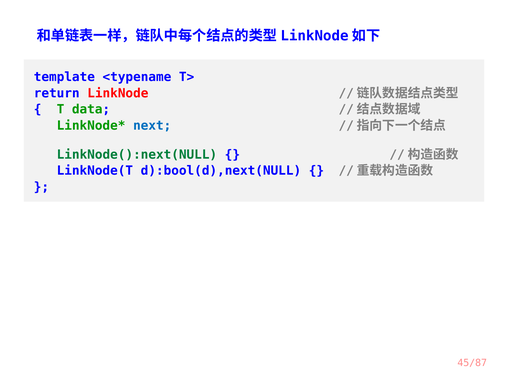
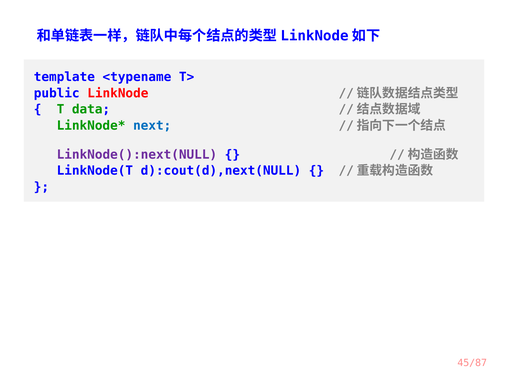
return: return -> public
LinkNode():next(NULL colour: green -> purple
d):bool(d),next(NULL: d):bool(d),next(NULL -> d):cout(d),next(NULL
